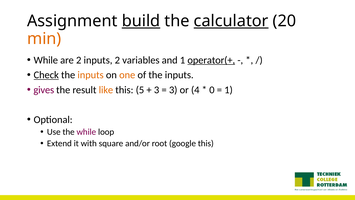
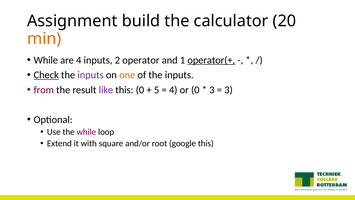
build underline: present -> none
calculator underline: present -> none
are 2: 2 -> 4
variables: variables -> operator
inputs at (91, 75) colour: orange -> purple
gives: gives -> from
like colour: orange -> purple
this 5: 5 -> 0
3 at (157, 90): 3 -> 5
3 at (173, 90): 3 -> 4
or 4: 4 -> 0
0 at (212, 90): 0 -> 3
1 at (229, 90): 1 -> 3
